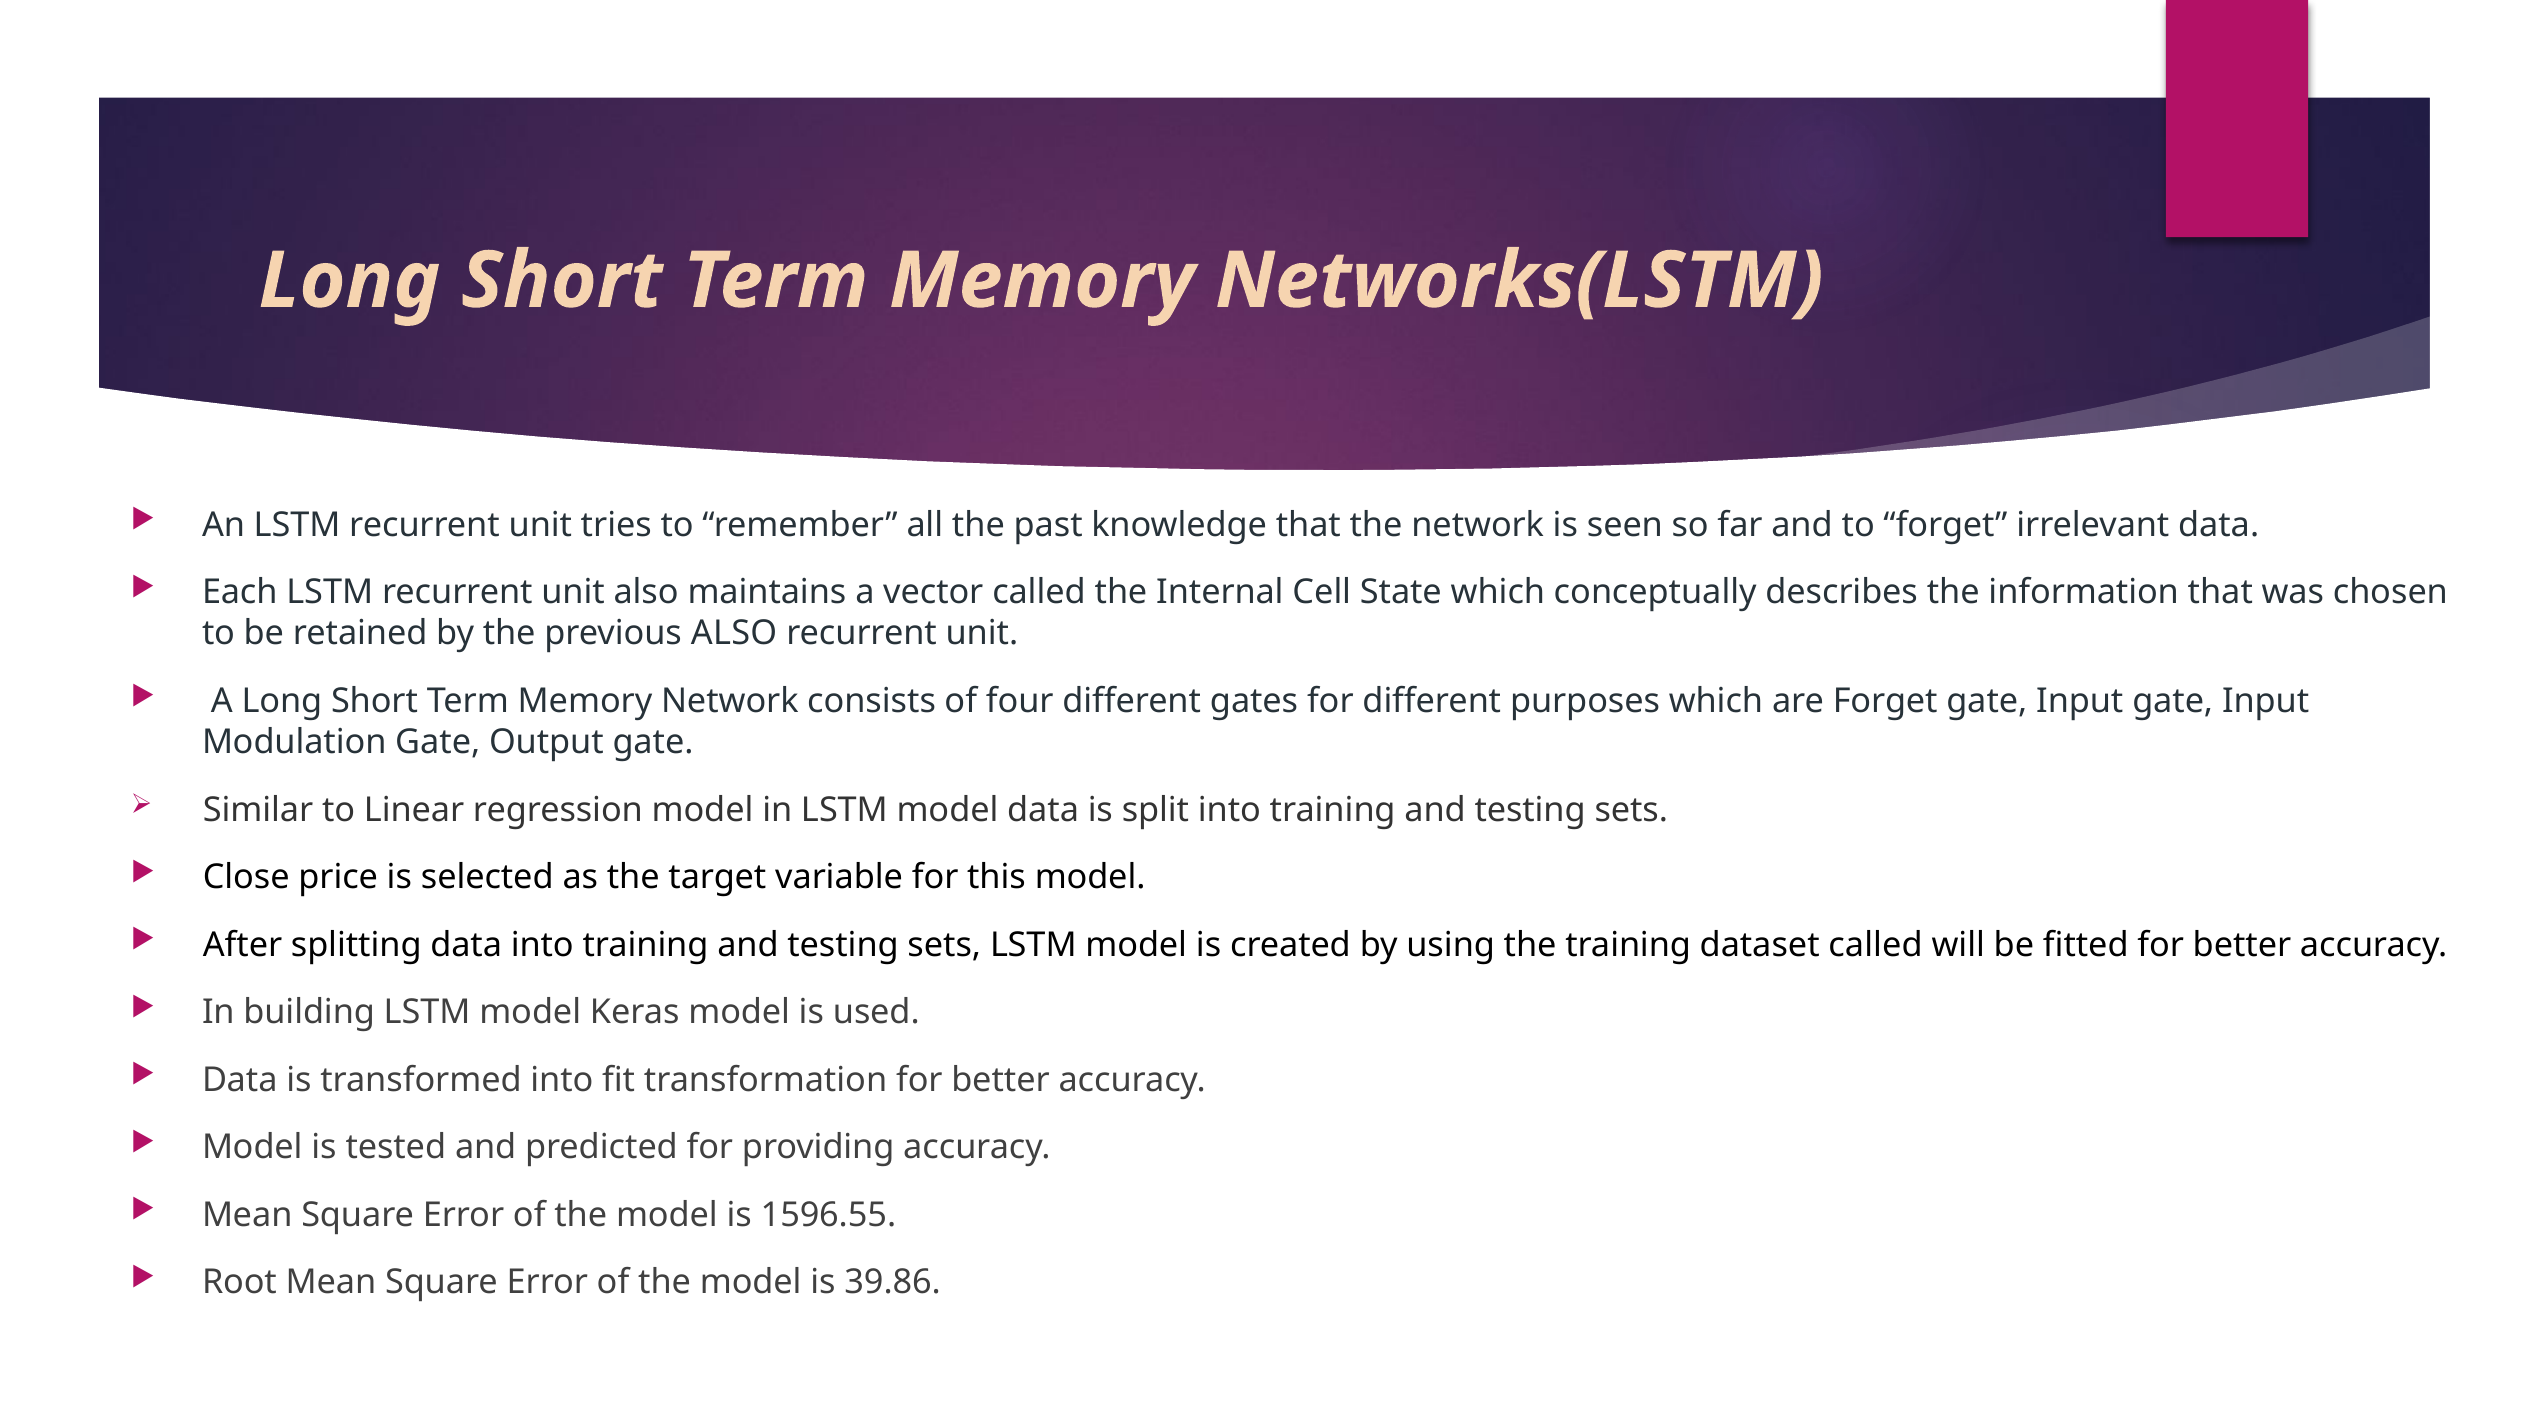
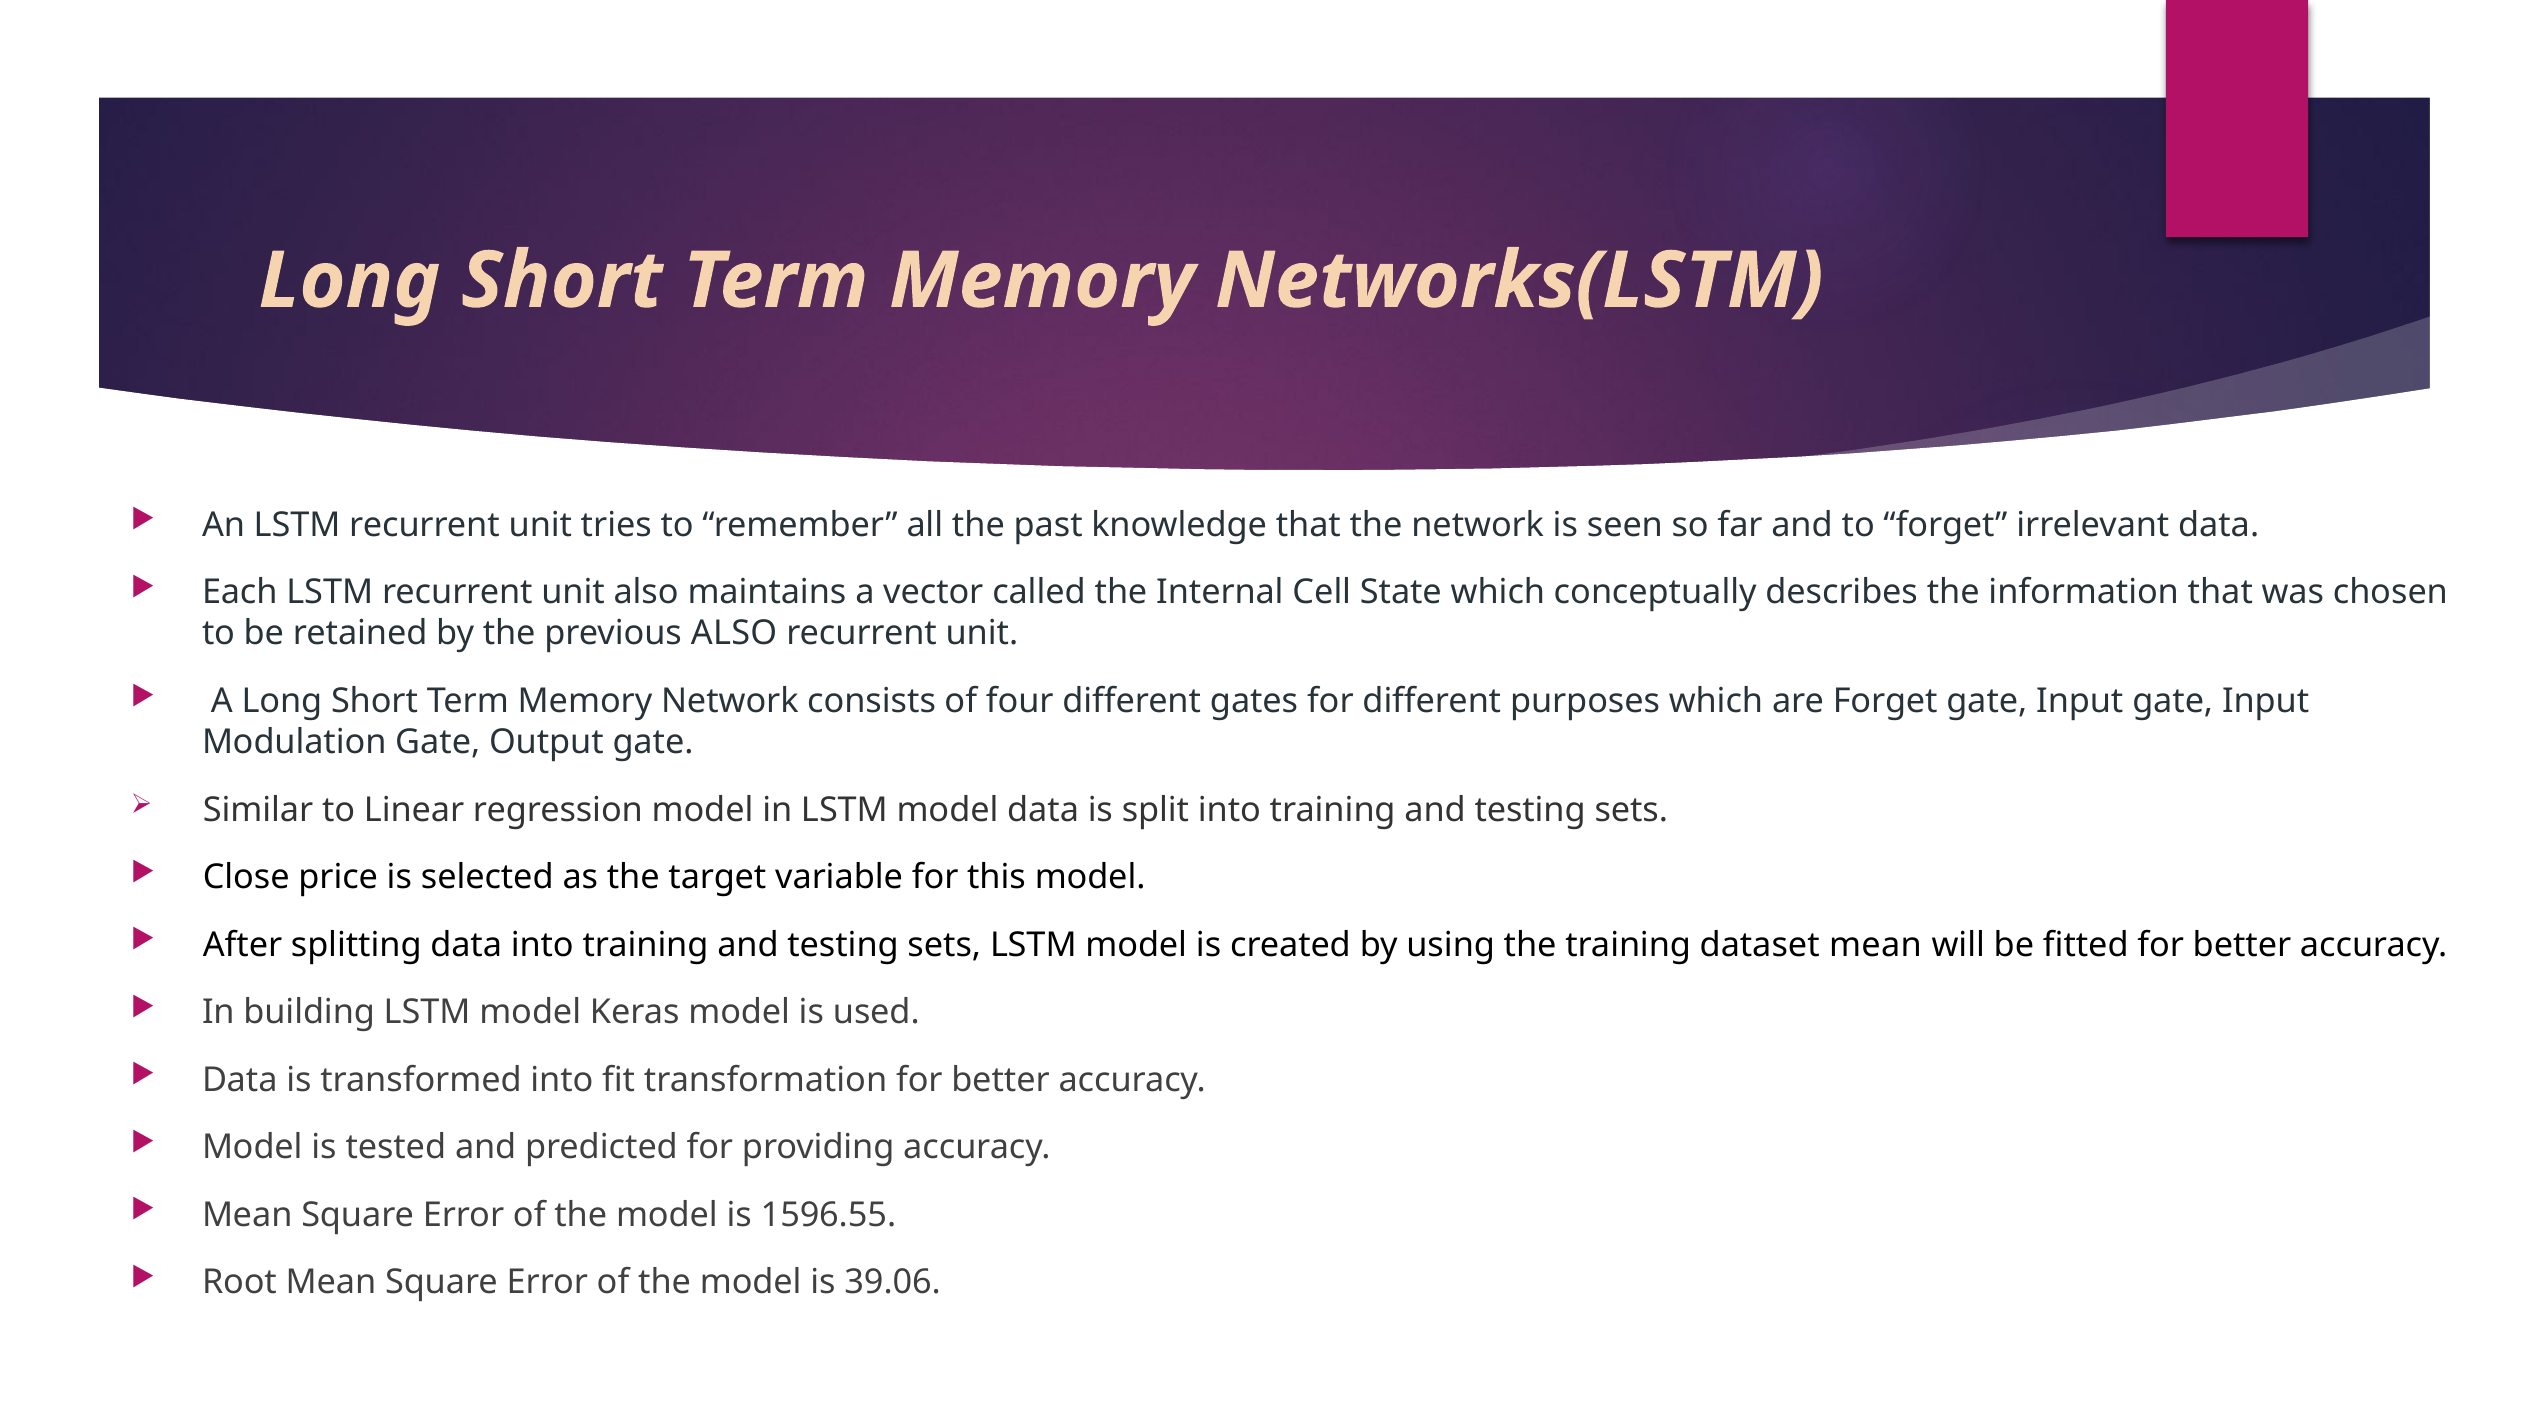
dataset called: called -> mean
39.86: 39.86 -> 39.06
